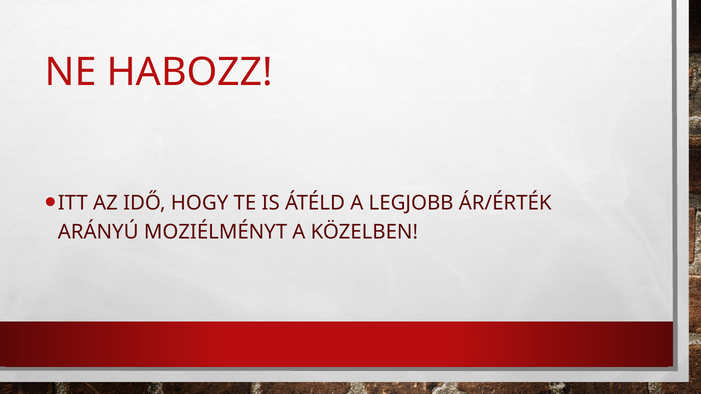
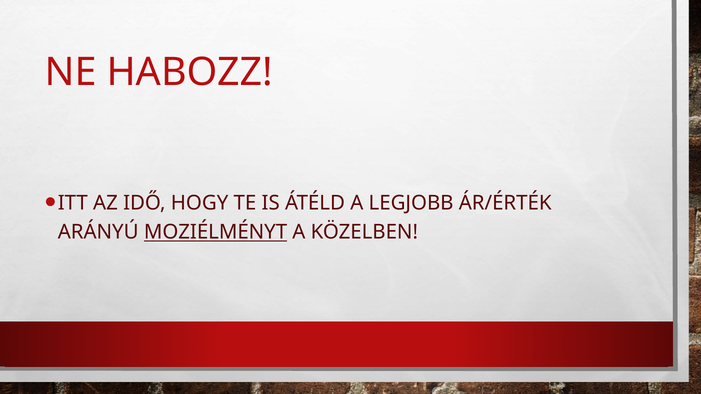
MOZIÉLMÉNYT underline: none -> present
